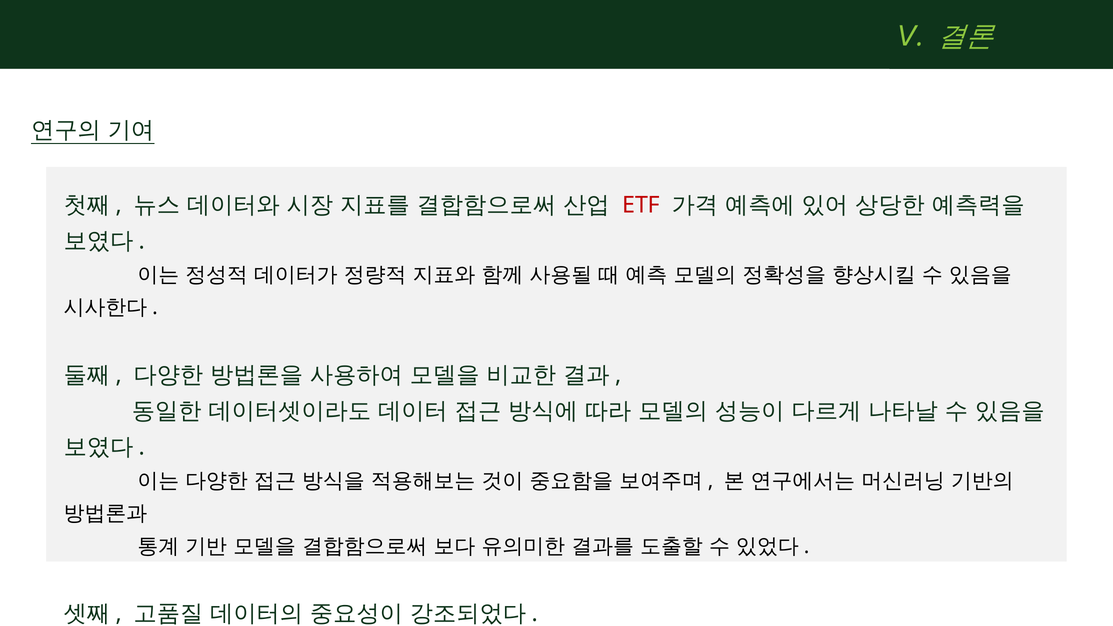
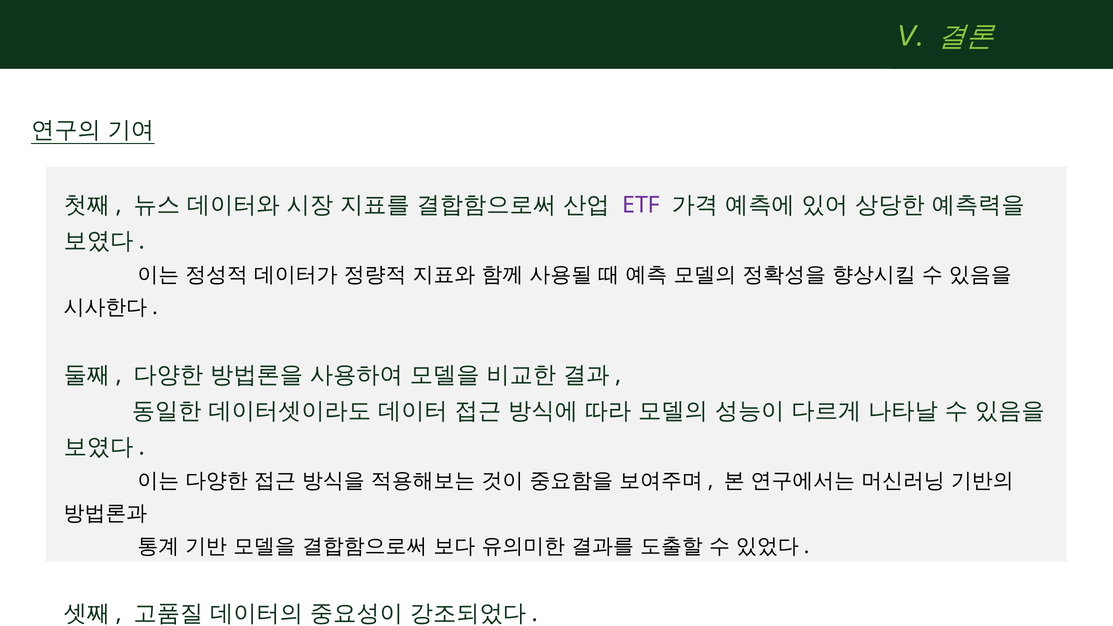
ETF colour: red -> purple
